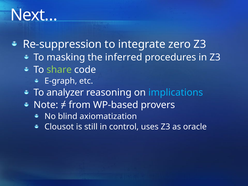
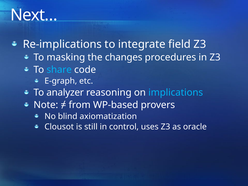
Re-suppression: Re-suppression -> Re-implications
zero: zero -> field
inferred: inferred -> changes
share colour: light green -> light blue
